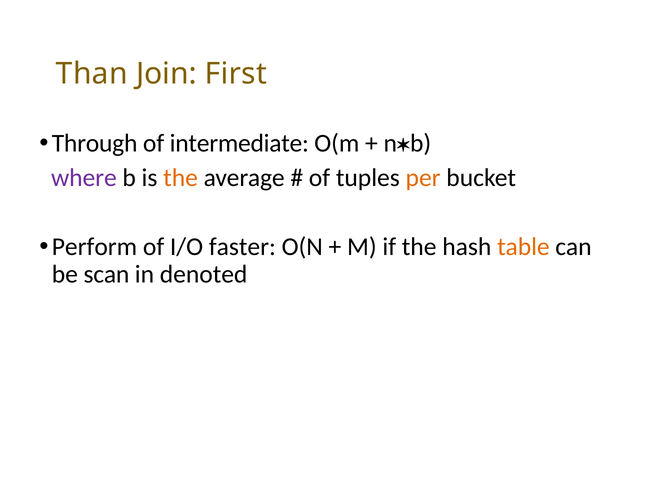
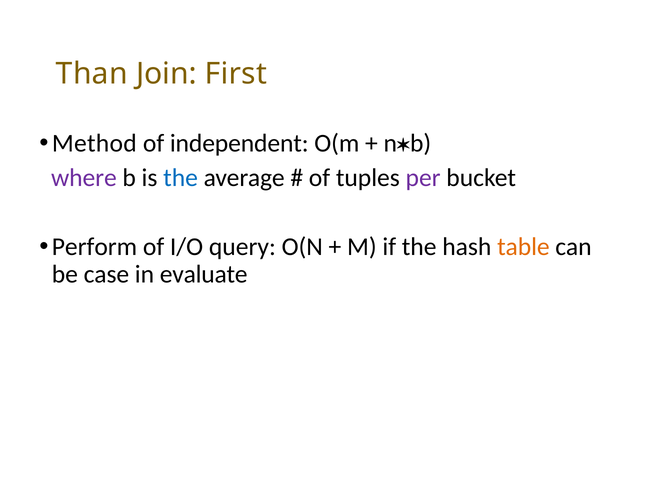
Through: Through -> Method
intermediate: intermediate -> independent
the at (181, 178) colour: orange -> blue
per colour: orange -> purple
faster: faster -> query
scan: scan -> case
denoted: denoted -> evaluate
